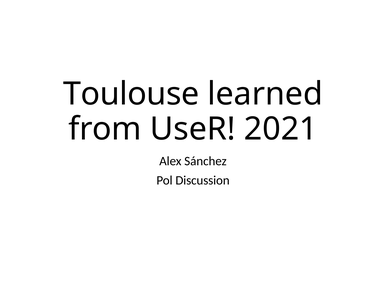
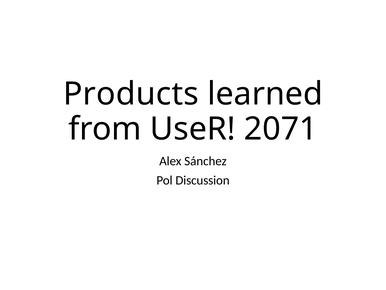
Toulouse: Toulouse -> Products
2021: 2021 -> 2071
